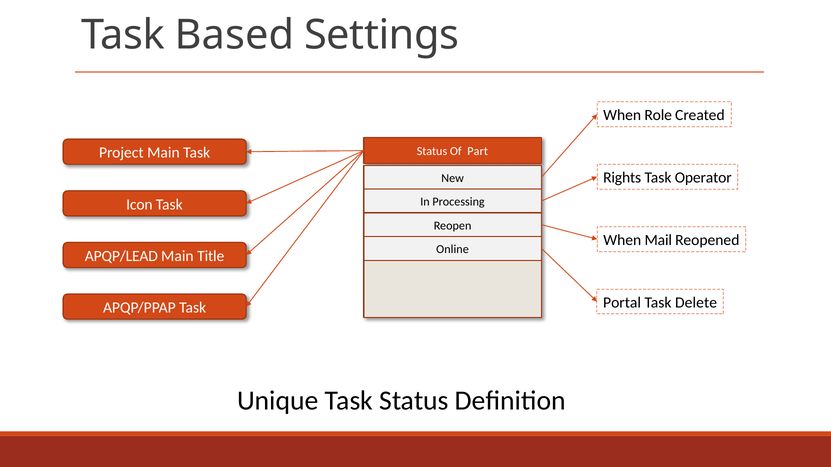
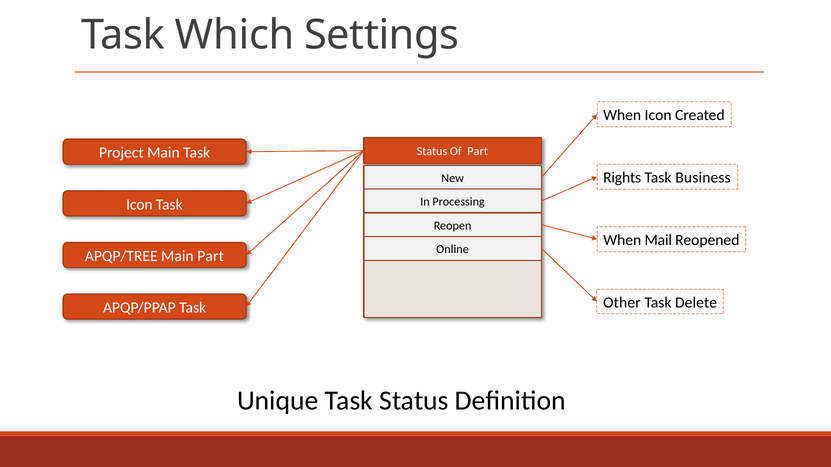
Based: Based -> Which
When Role: Role -> Icon
Operator: Operator -> Business
APQP/LEAD: APQP/LEAD -> APQP/TREE
Main Title: Title -> Part
Portal: Portal -> Other
